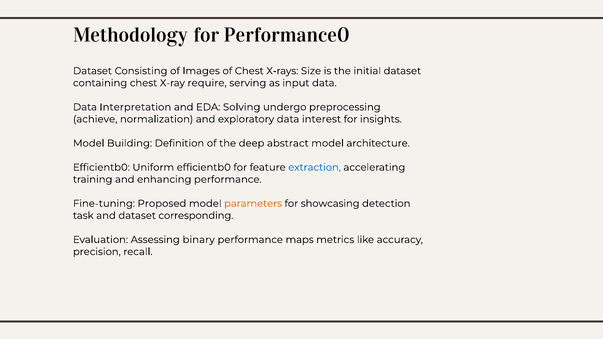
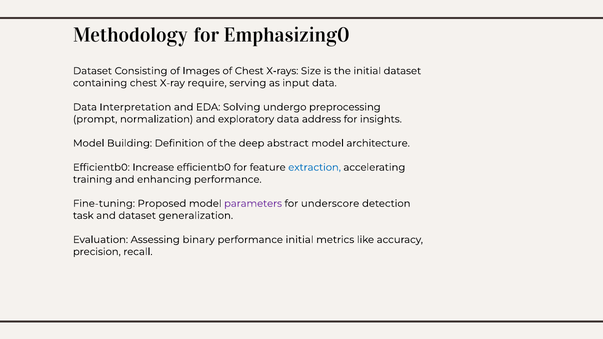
Performance0: Performance0 -> Emphasizing0
achieve: achieve -> prompt
interest: interest -> address
Uniform: Uniform -> Increase
parameters colour: orange -> purple
showcasing: showcasing -> underscore
corresponding: corresponding -> generalization
performance maps: maps -> initial
